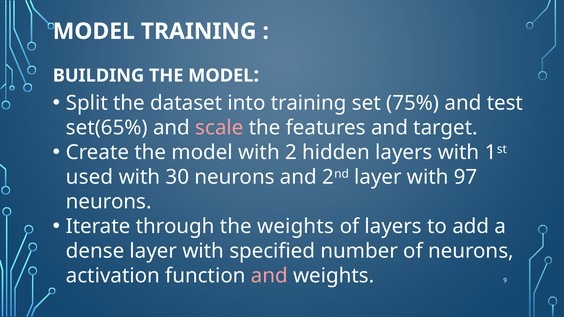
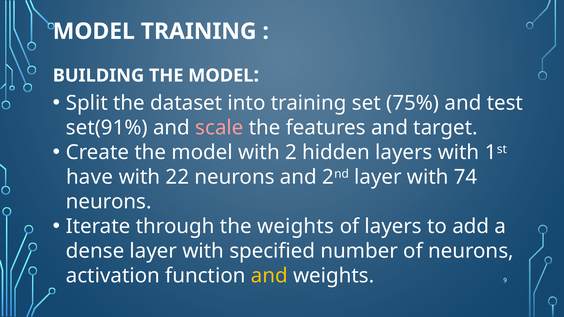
set(65%: set(65% -> set(91%
used: used -> have
30: 30 -> 22
97: 97 -> 74
and at (269, 276) colour: pink -> yellow
